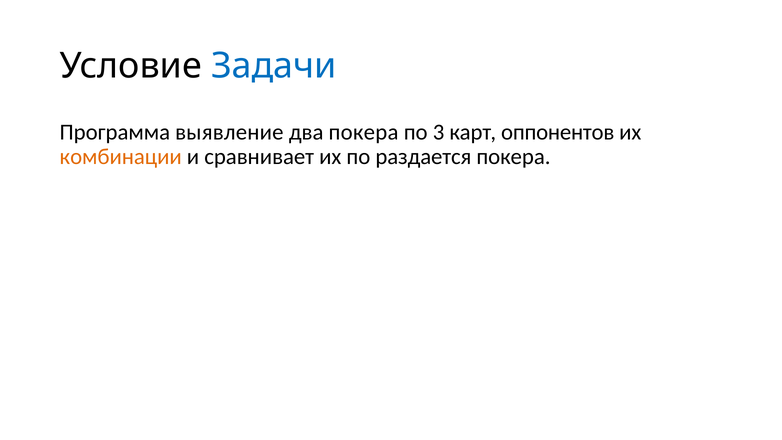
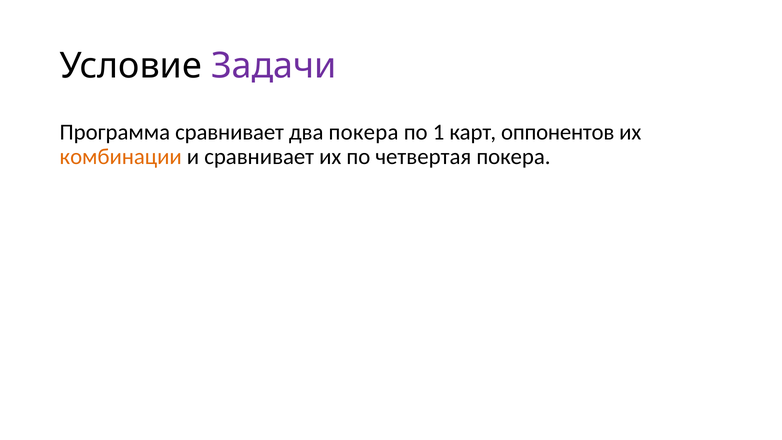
Задачи colour: blue -> purple
Программа выявление: выявление -> сравнивает
3: 3 -> 1
раздается: раздается -> четвертая
